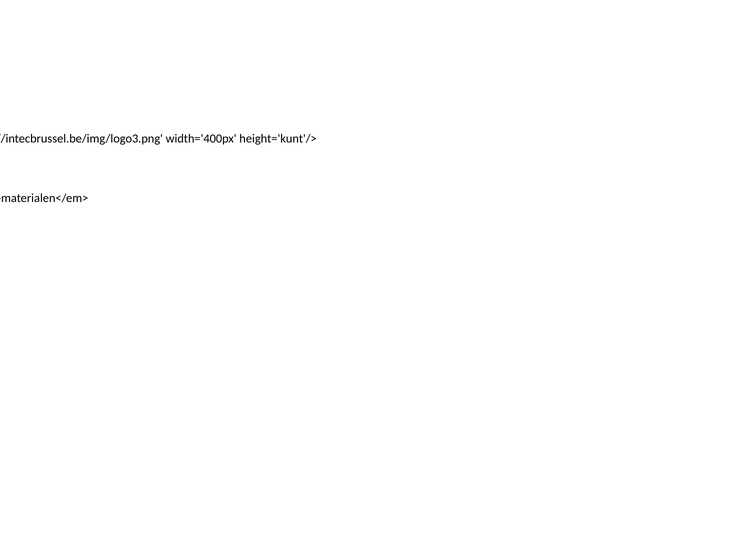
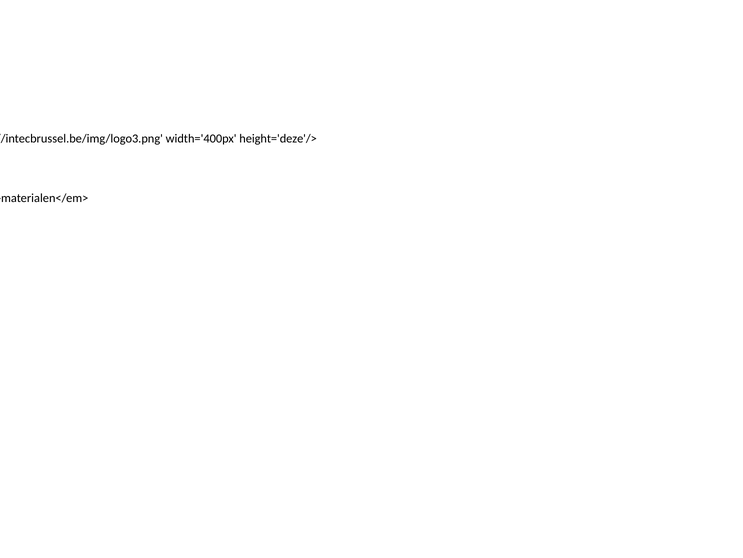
height='kunt'/>: height='kunt'/> -> height='deze'/>
